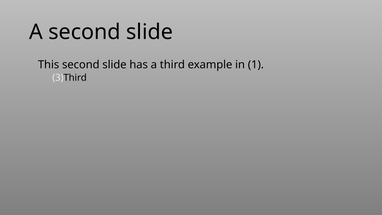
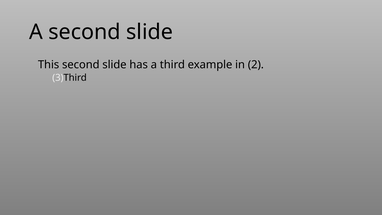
1: 1 -> 2
